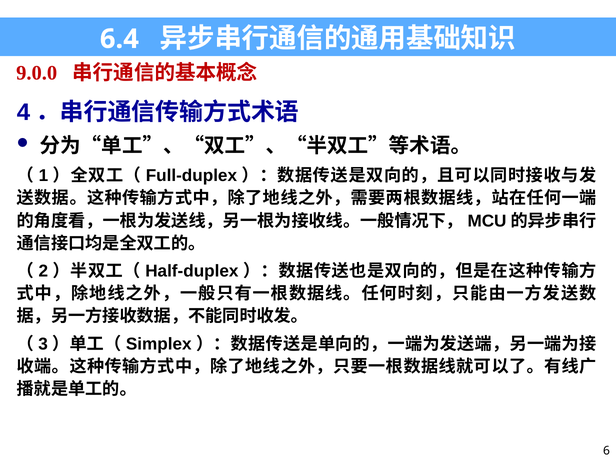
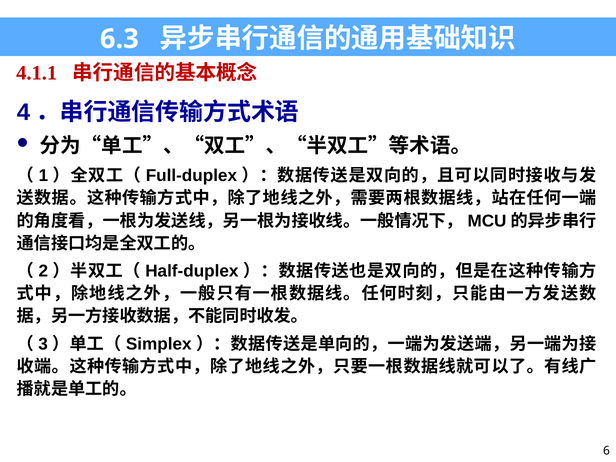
6.4: 6.4 -> 6.3
9.0.0: 9.0.0 -> 4.1.1
